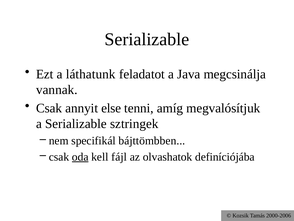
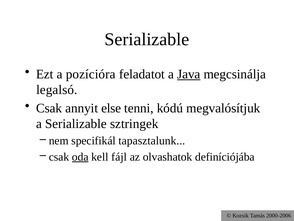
láthatunk: láthatunk -> pozícióra
Java underline: none -> present
vannak: vannak -> legalsó
amíg: amíg -> kódú
bájttömbben: bájttömbben -> tapasztalunk
